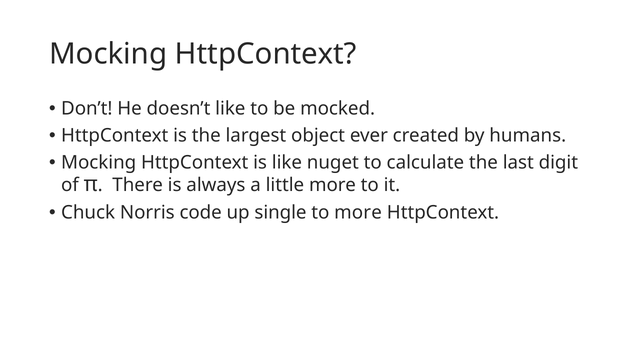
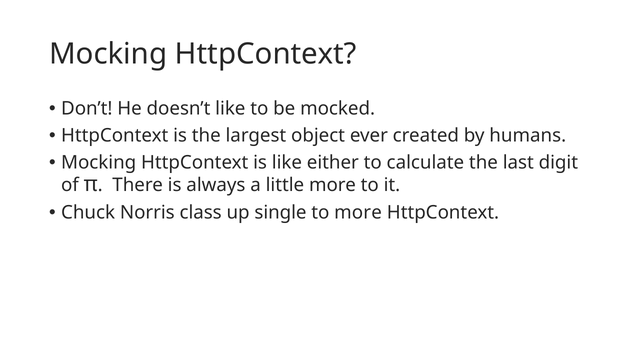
nuget: nuget -> either
code: code -> class
